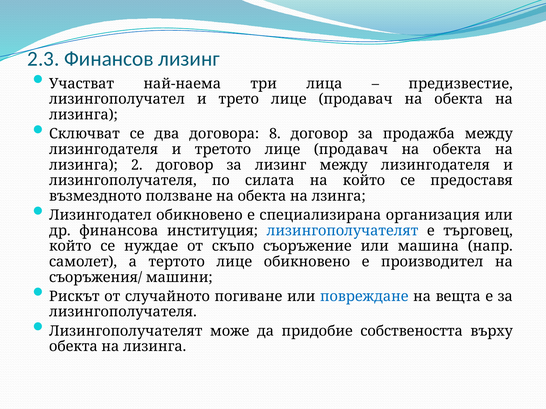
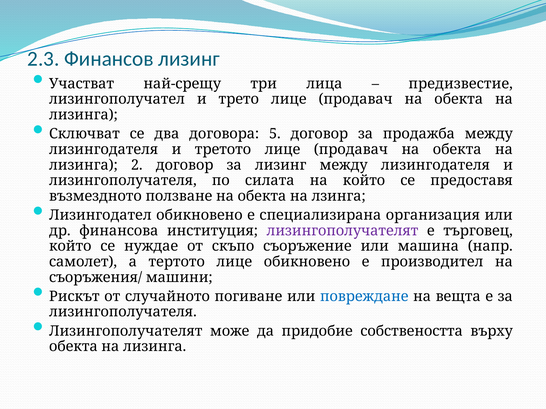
най-наема: най-наема -> най-срещу
8: 8 -> 5
лизингополучателят at (342, 231) colour: blue -> purple
